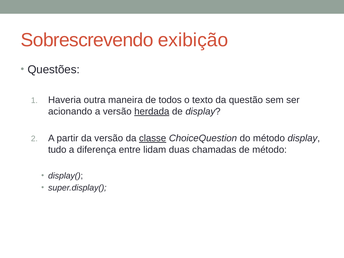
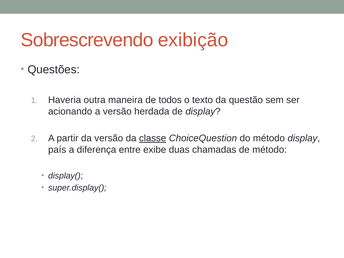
herdada underline: present -> none
tudo: tudo -> país
lidam: lidam -> exibe
